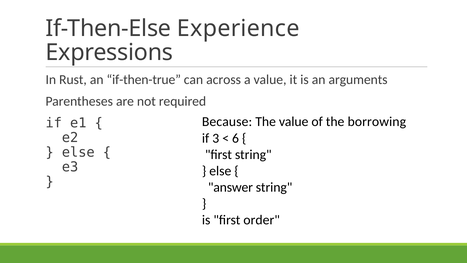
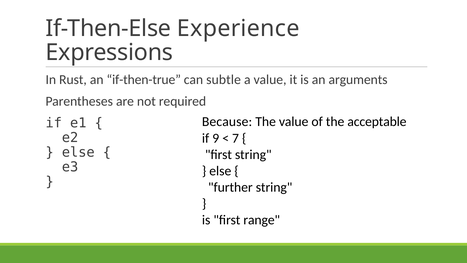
across: across -> subtle
borrowing: borrowing -> acceptable
3: 3 -> 9
6: 6 -> 7
answer: answer -> further
order: order -> range
